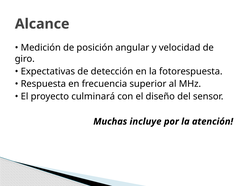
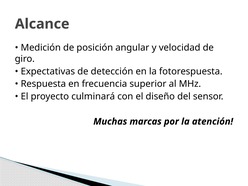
incluye: incluye -> marcas
